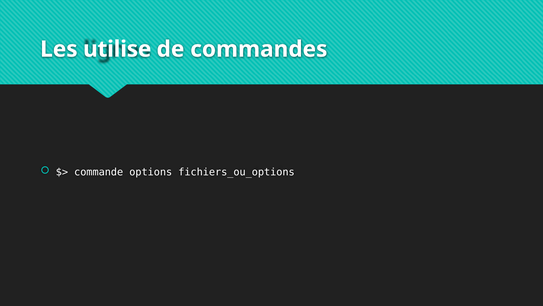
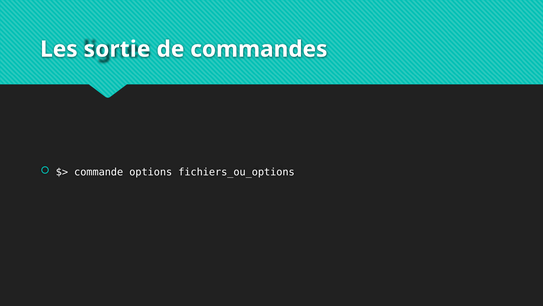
utilise: utilise -> sortie
